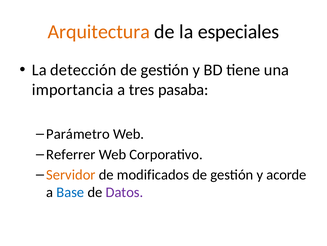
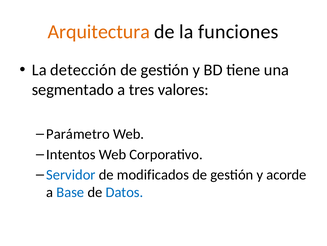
especiales: especiales -> funciones
importancia: importancia -> segmentado
pasaba: pasaba -> valores
Referrer: Referrer -> Intentos
Servidor colour: orange -> blue
Datos colour: purple -> blue
